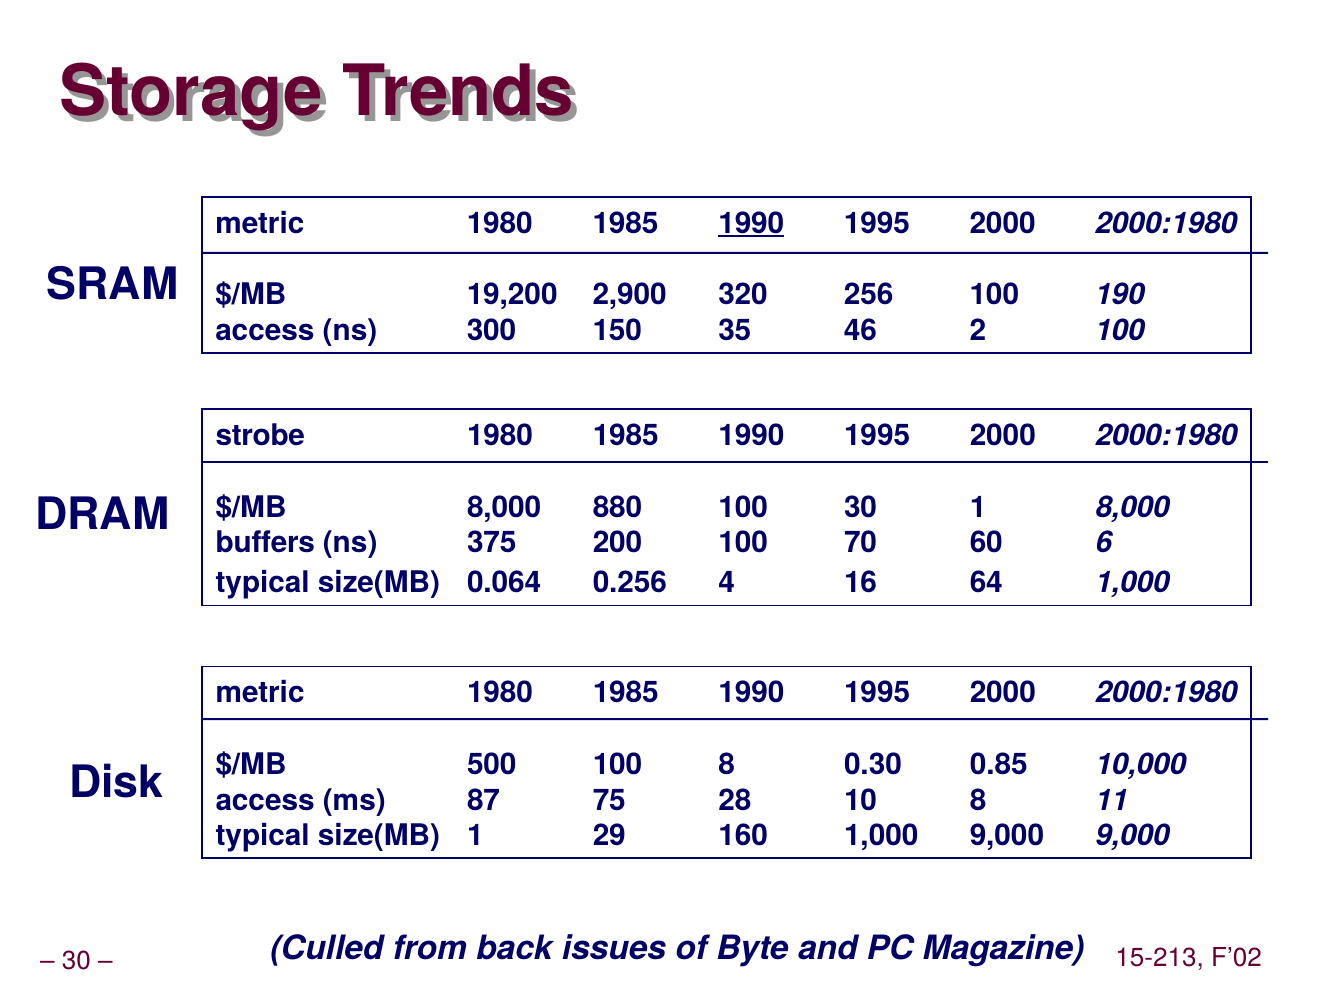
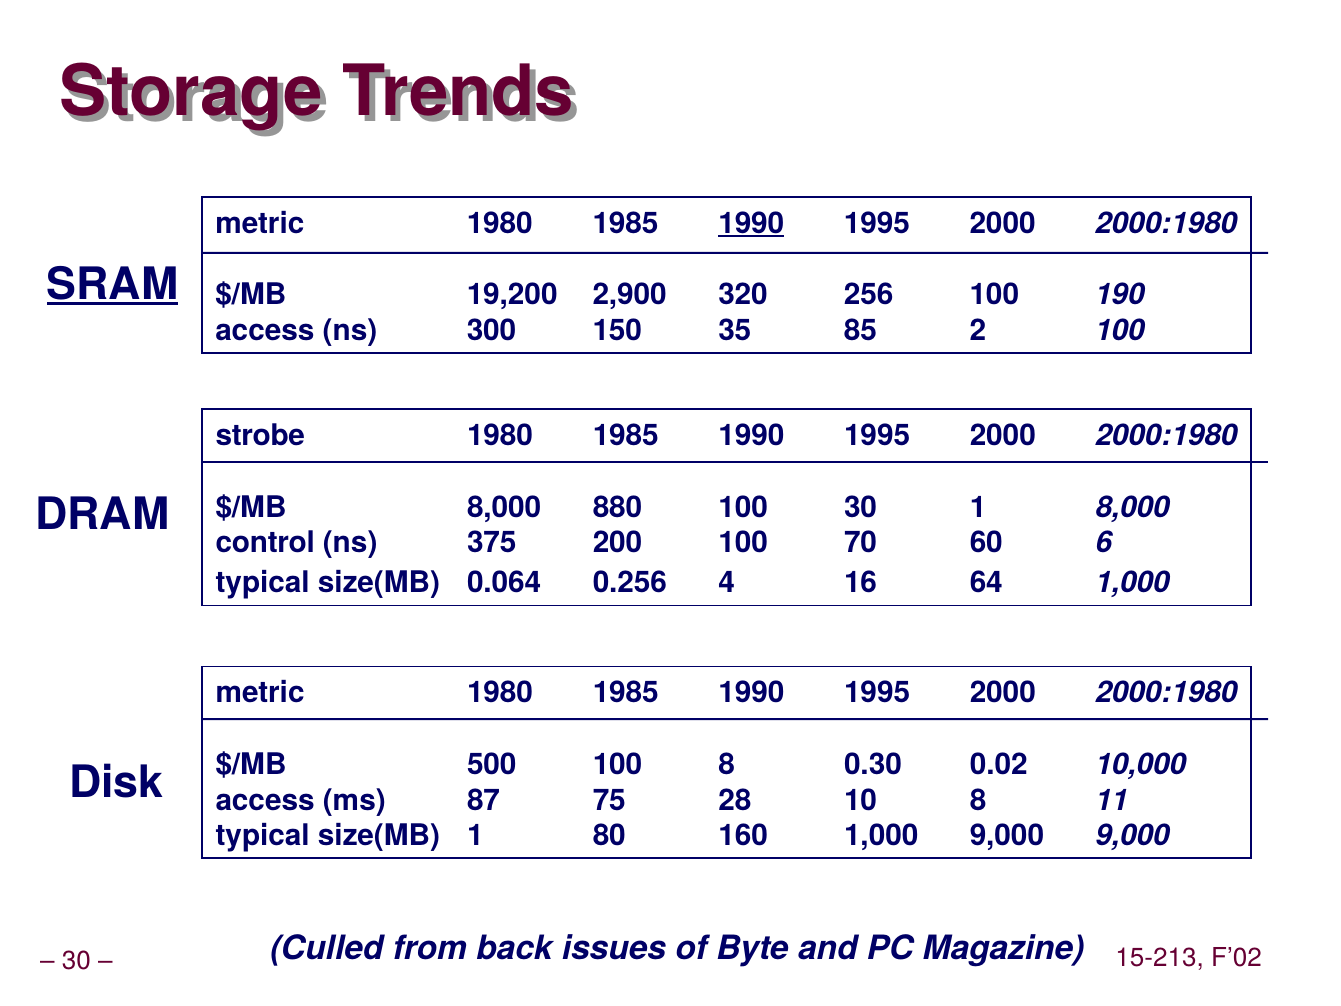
SRAM underline: none -> present
46: 46 -> 85
buffers: buffers -> control
0.85: 0.85 -> 0.02
29: 29 -> 80
